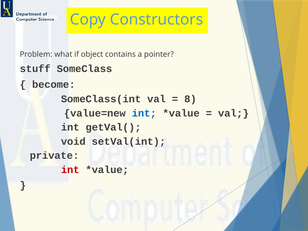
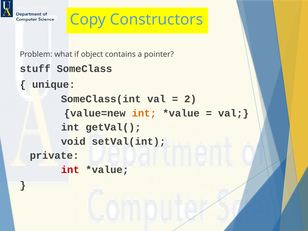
become: become -> unique
8: 8 -> 2
int at (144, 113) colour: blue -> orange
